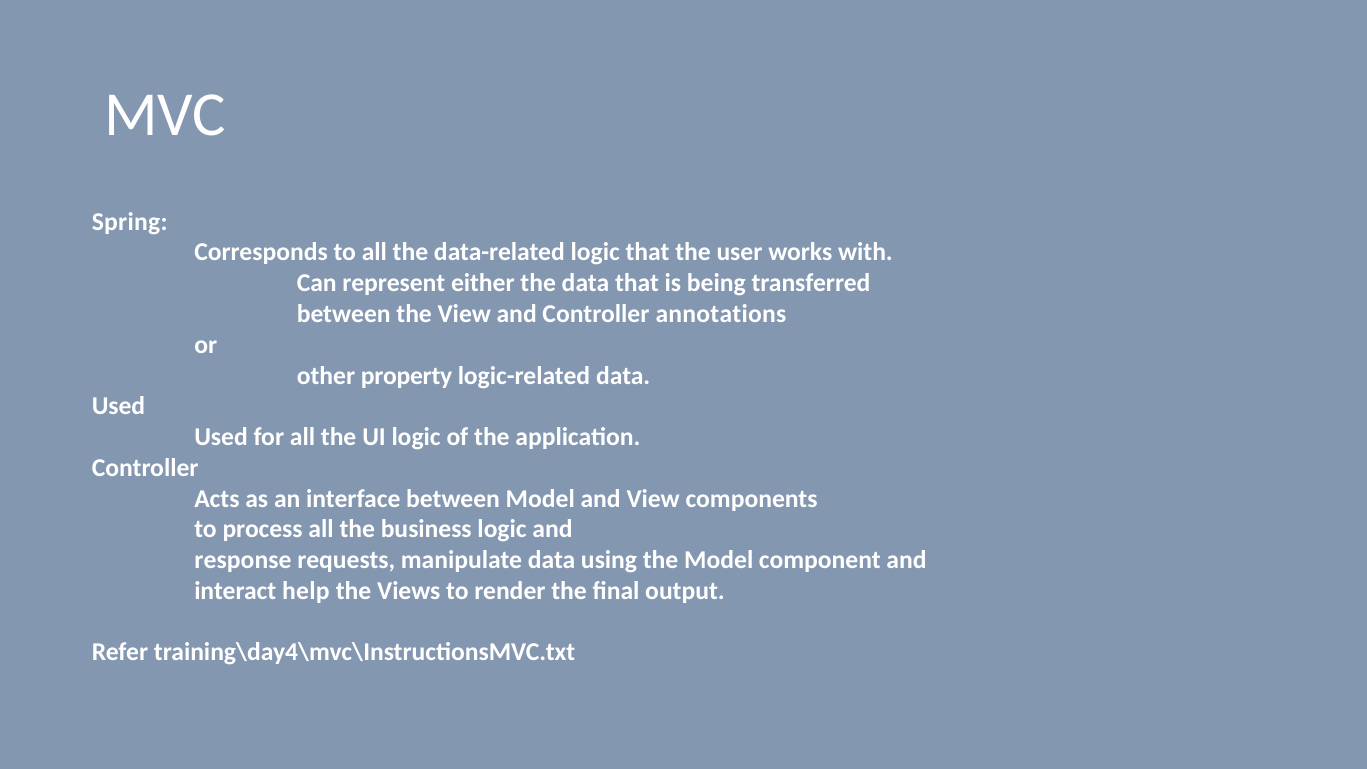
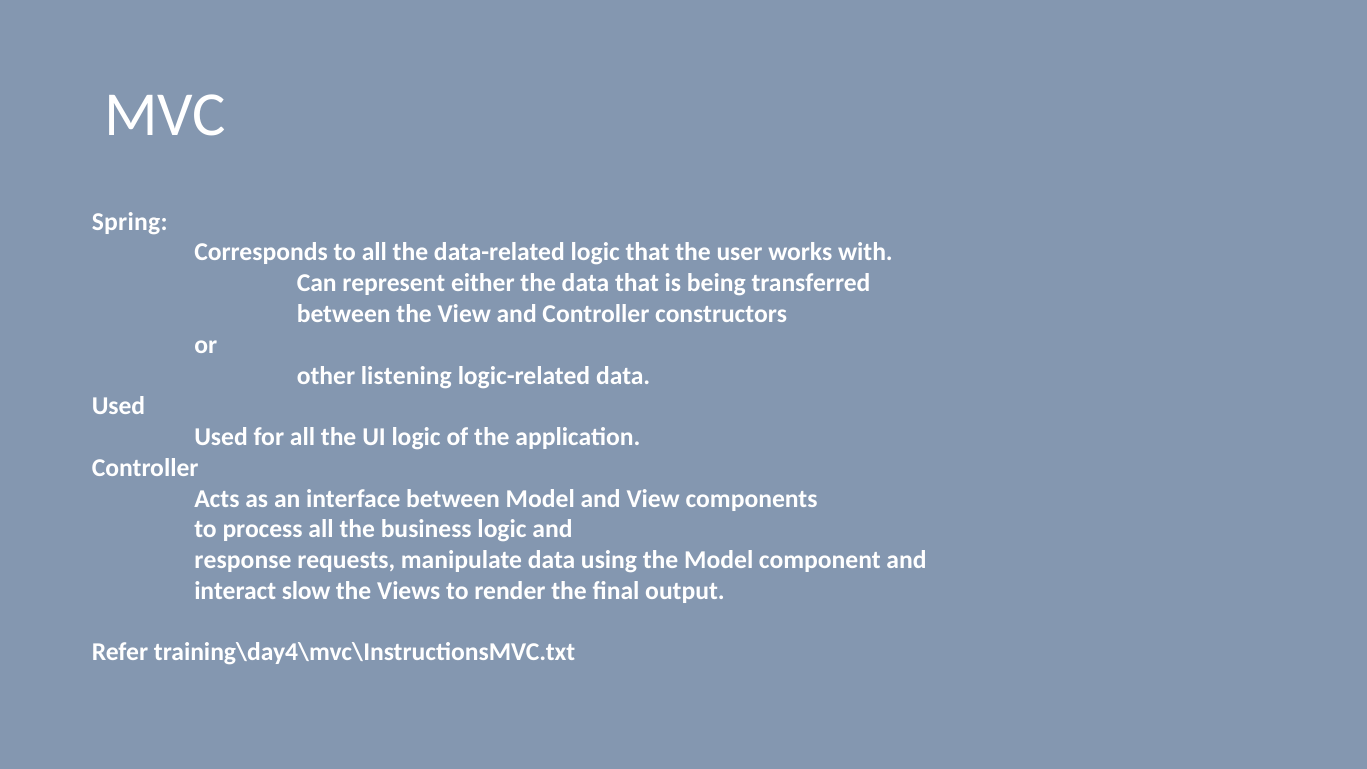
annotations: annotations -> constructors
property: property -> listening
help: help -> slow
